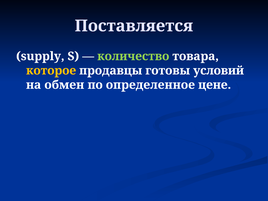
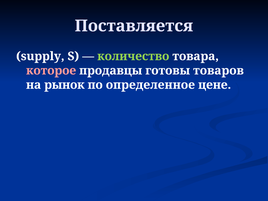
которое colour: yellow -> pink
условий: условий -> товаров
обмен: обмен -> рынок
